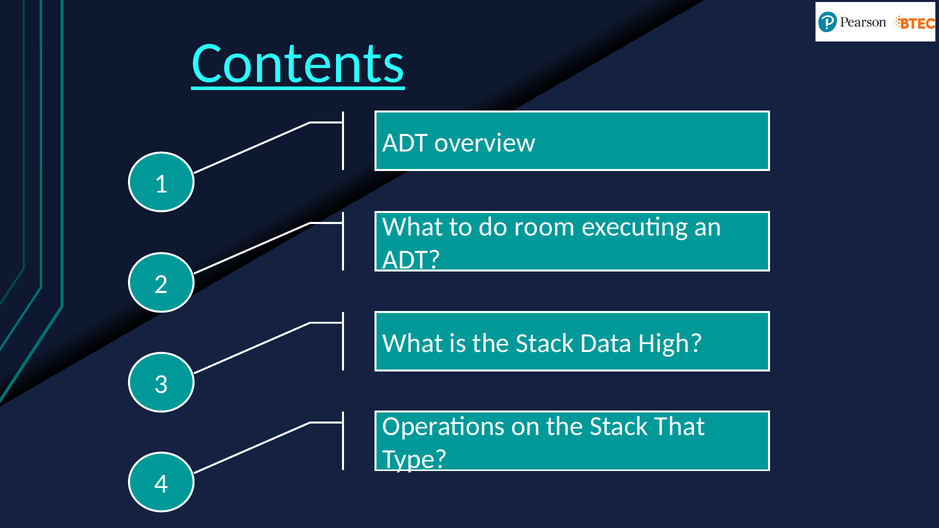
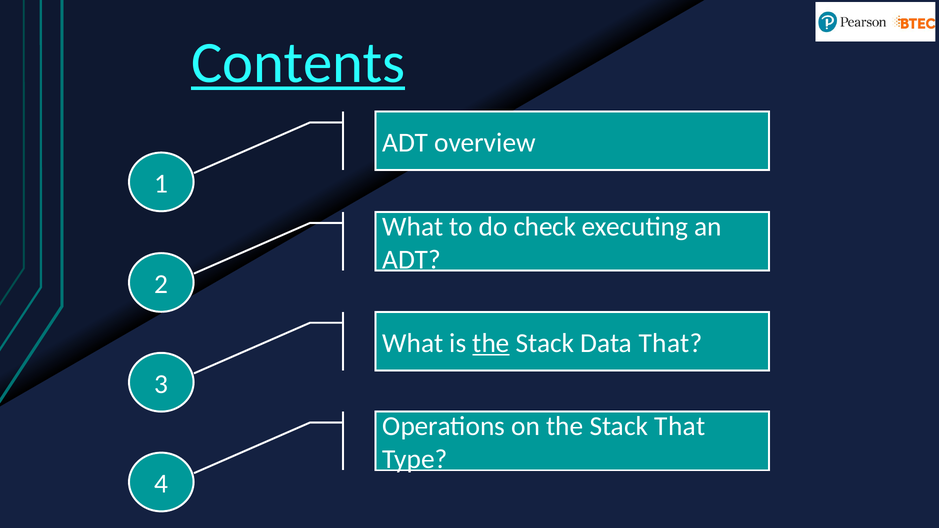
room: room -> check
the at (491, 343) underline: none -> present
Data High: High -> That
